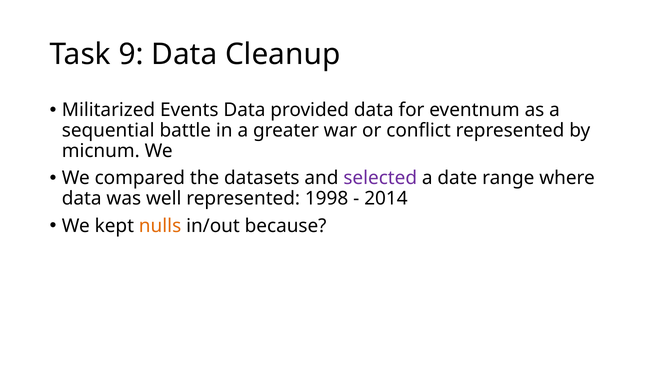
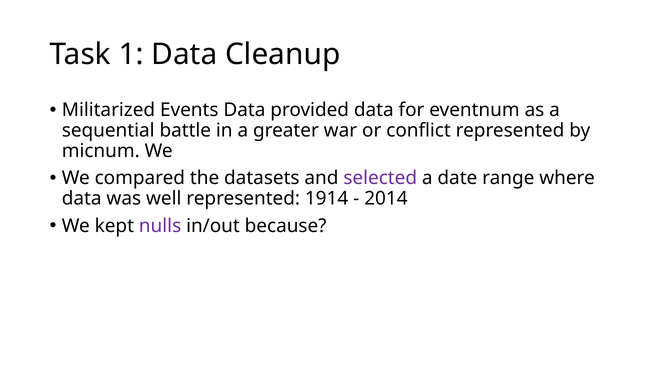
9: 9 -> 1
1998: 1998 -> 1914
nulls colour: orange -> purple
